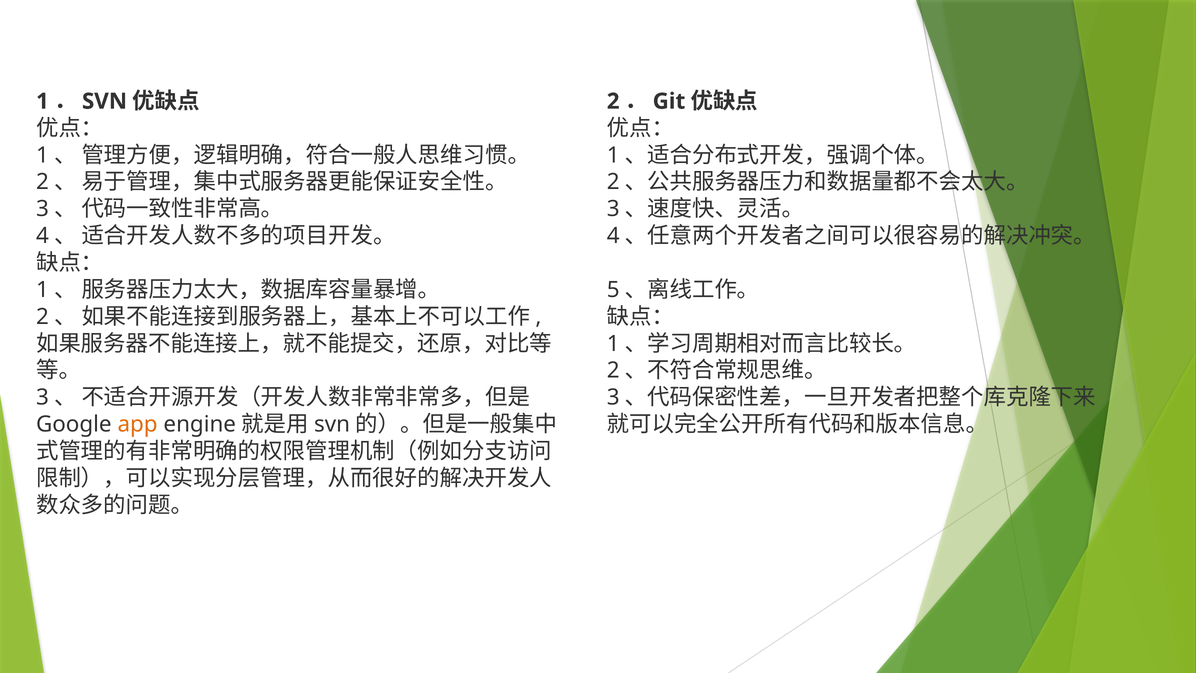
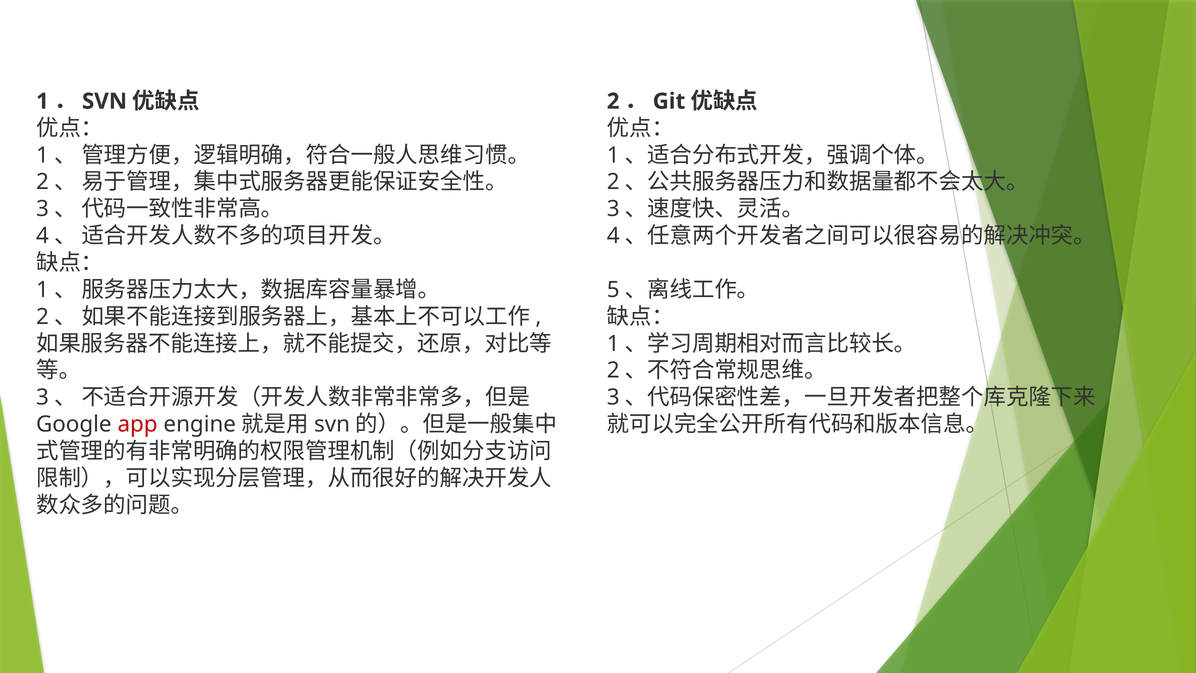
app colour: orange -> red
